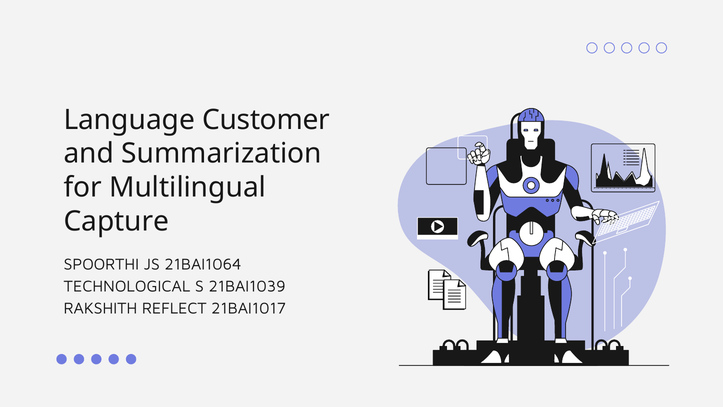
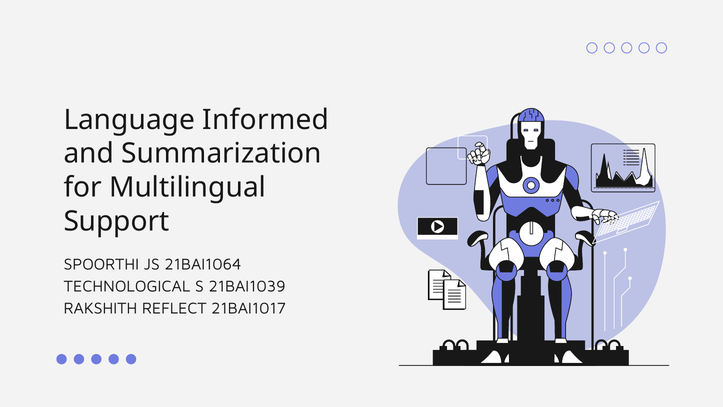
Customer: Customer -> Informed
Capture: Capture -> Support
